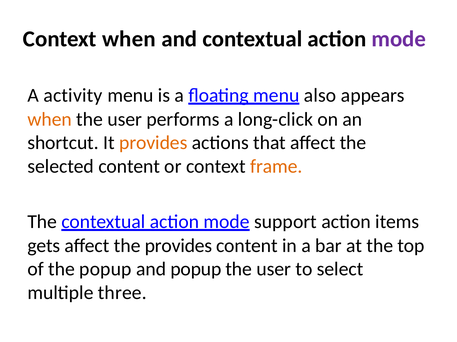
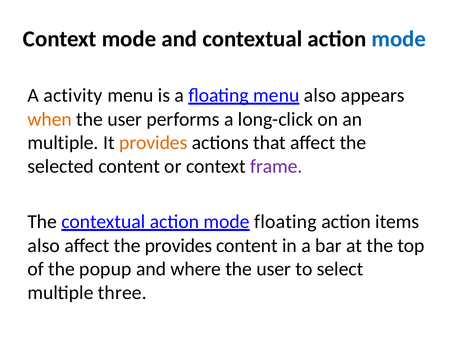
Context when: when -> mode
mode at (399, 39) colour: purple -> blue
shortcut at (63, 143): shortcut -> multiple
frame colour: orange -> purple
support at (286, 222): support -> floating
gets at (44, 246): gets -> also
and popup: popup -> where
